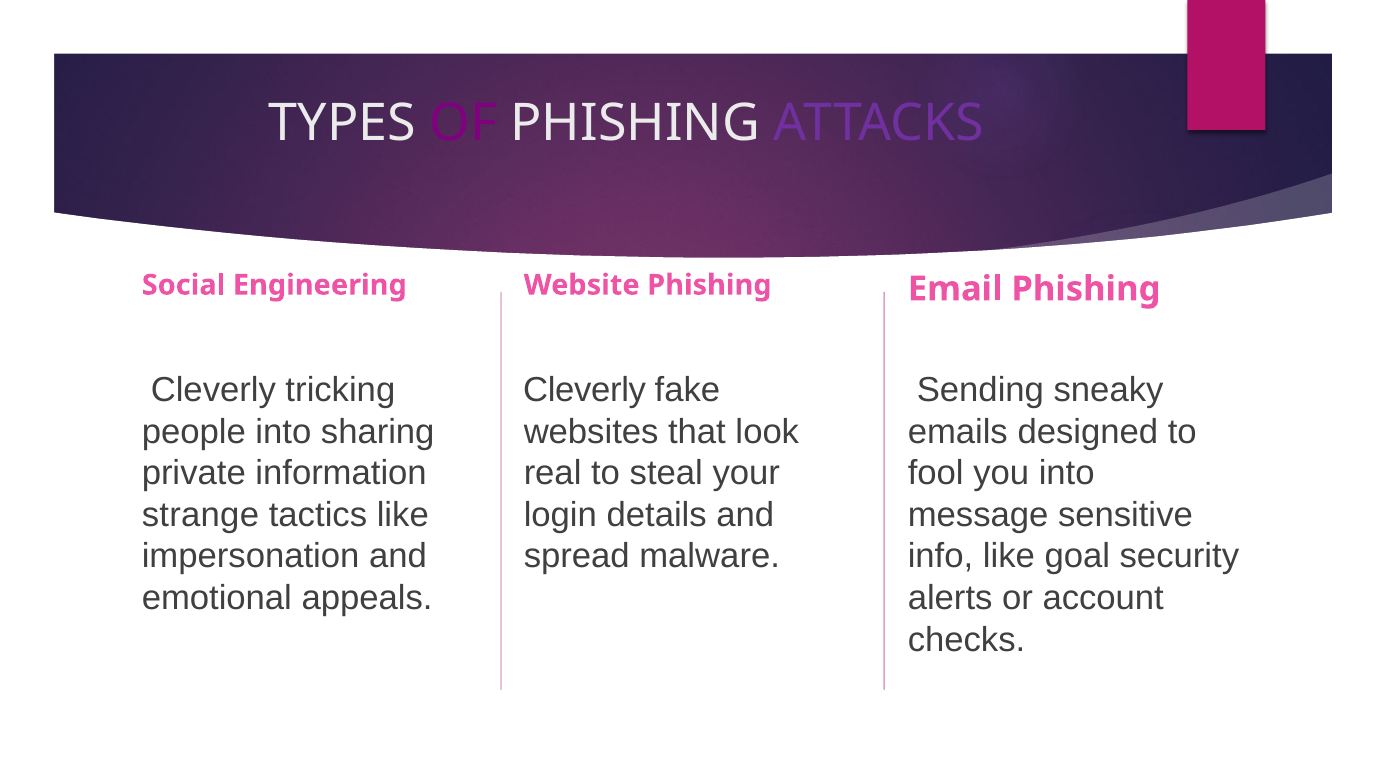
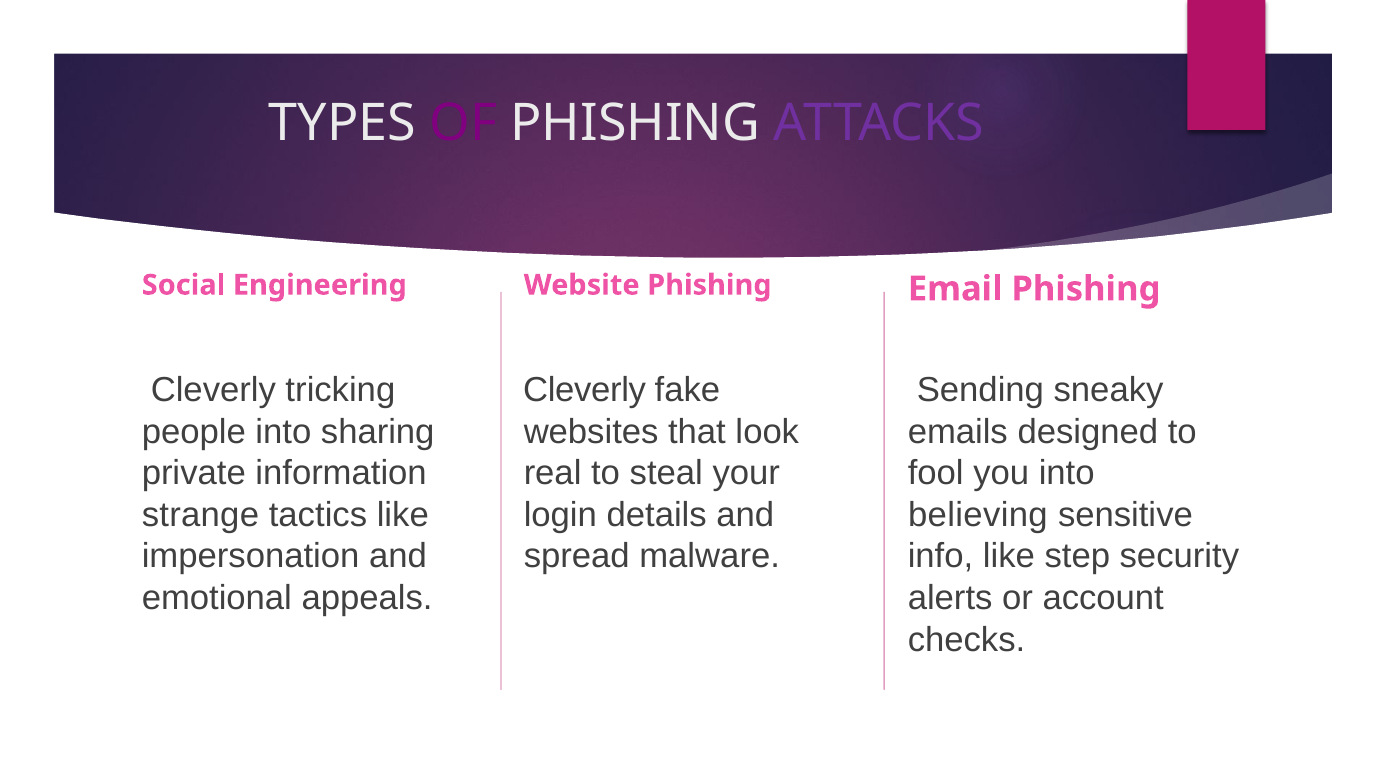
message: message -> believing
goal: goal -> step
